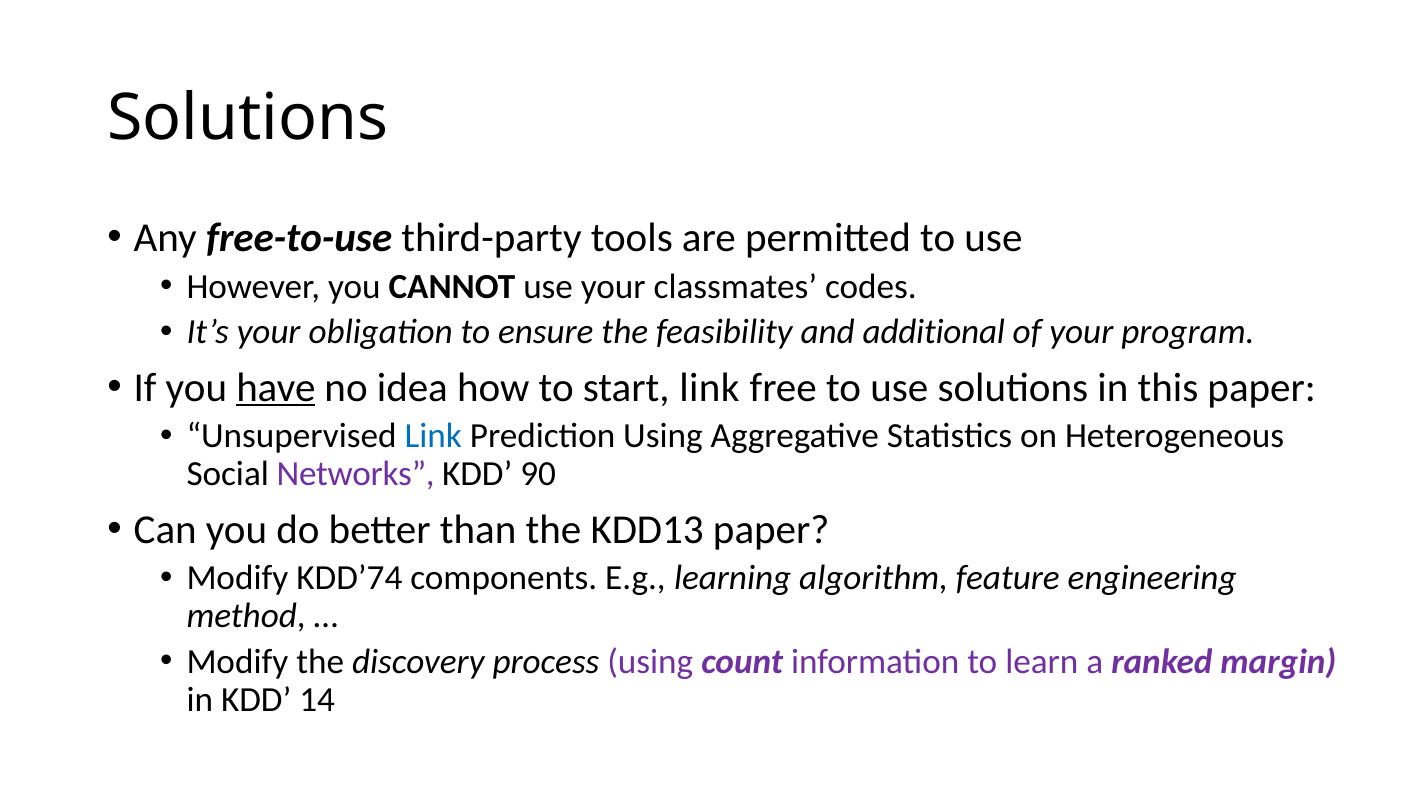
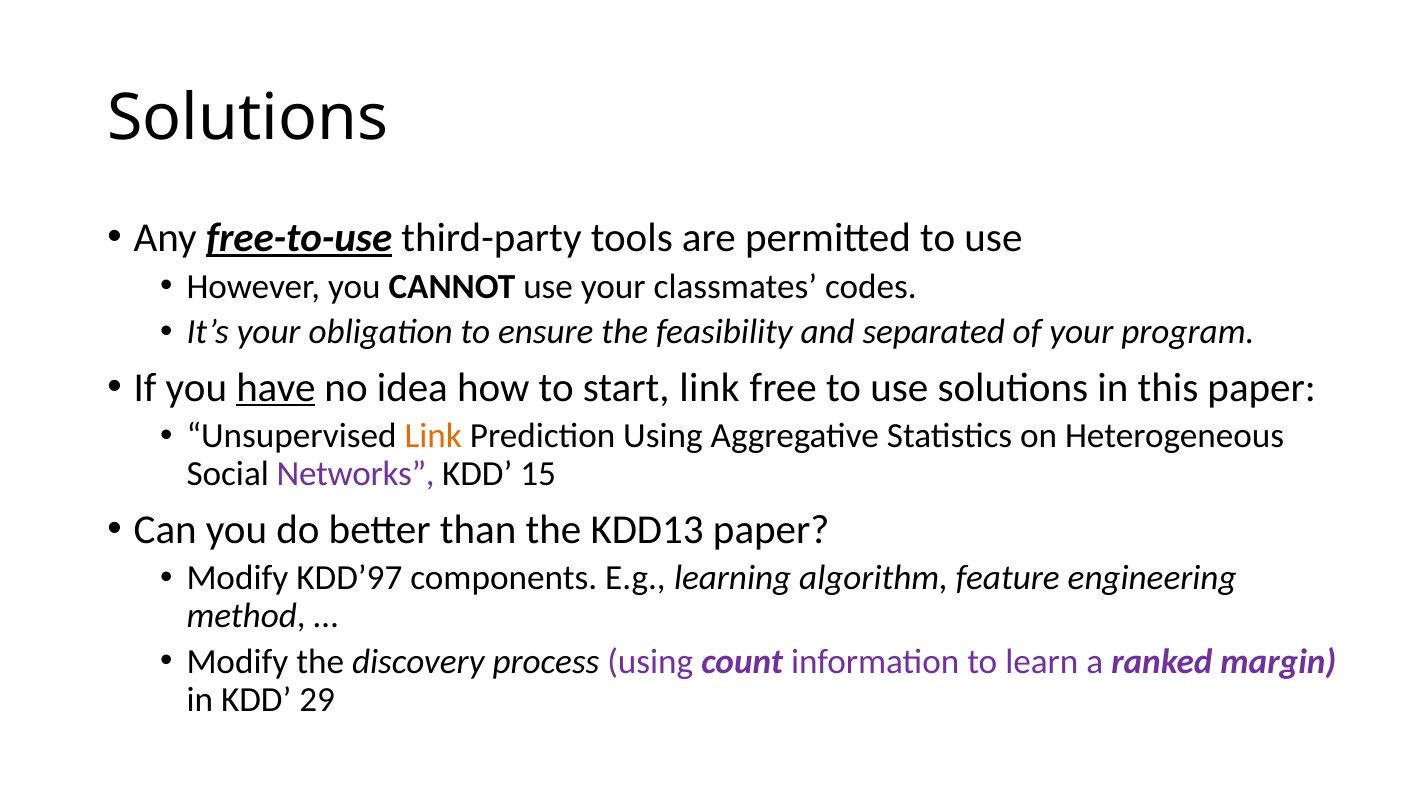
free-to-use underline: none -> present
additional: additional -> separated
Link at (433, 436) colour: blue -> orange
90: 90 -> 15
KDD’74: KDD’74 -> KDD’97
14: 14 -> 29
